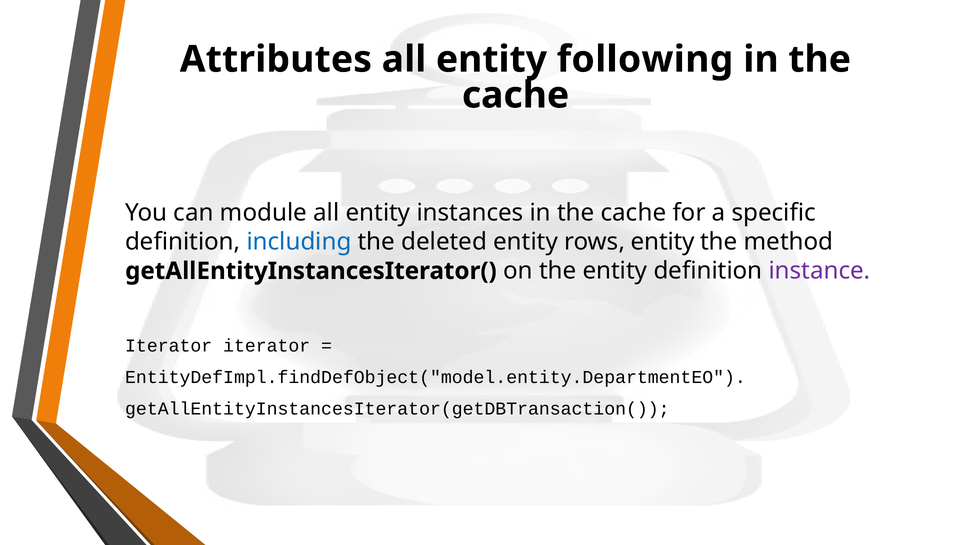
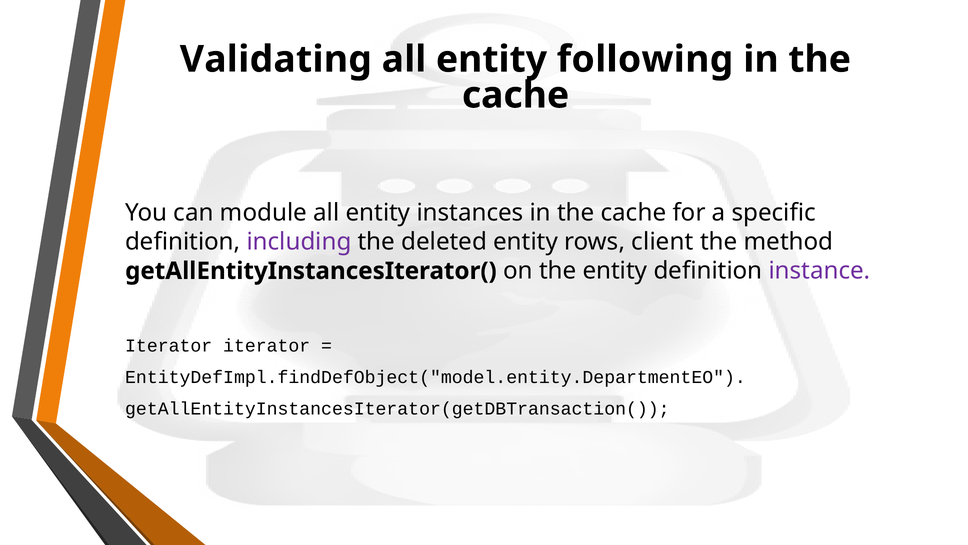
Attributes: Attributes -> Validating
including colour: blue -> purple
rows entity: entity -> client
